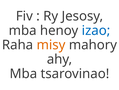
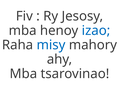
misy colour: orange -> blue
